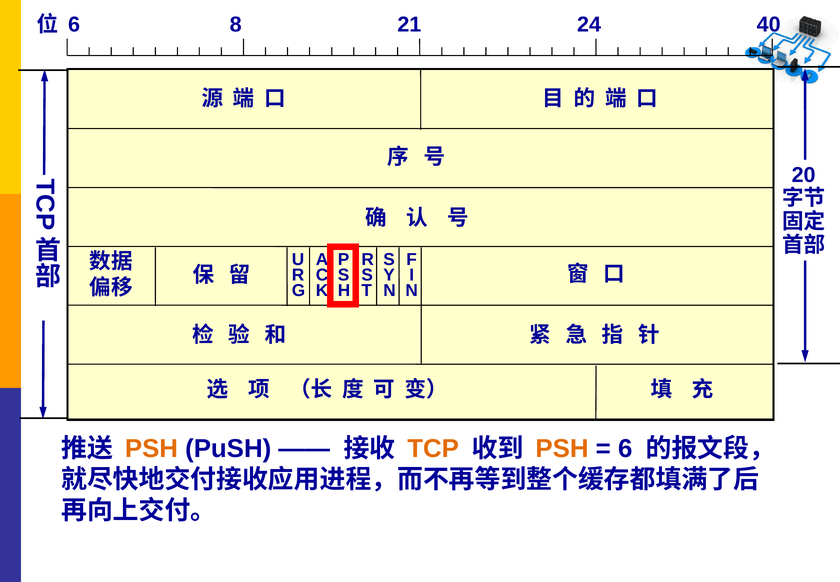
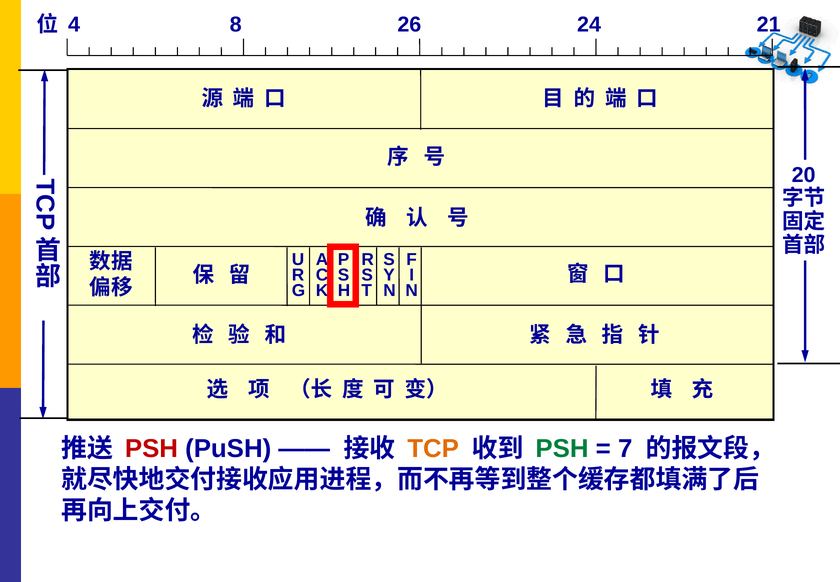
6 at (74, 25): 6 -> 4
21: 21 -> 26
40: 40 -> 21
PSH at (151, 448) colour: orange -> red
PSH at (562, 448) colour: orange -> green
6 at (625, 448): 6 -> 7
